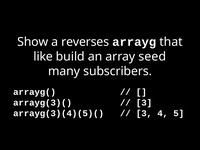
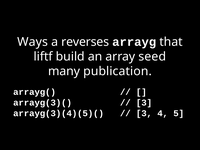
Show: Show -> Ways
like: like -> liftf
subscribers: subscribers -> publication
